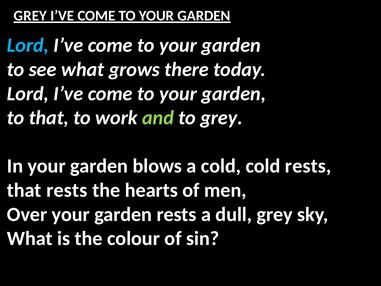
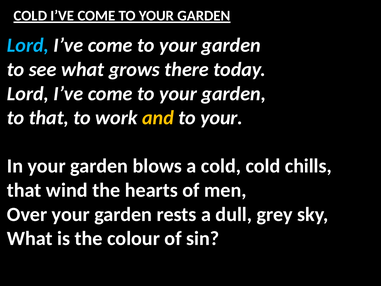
GREY at (30, 16): GREY -> COLD
and colour: light green -> yellow
grey at (222, 118): grey -> your
cold rests: rests -> chills
that rests: rests -> wind
